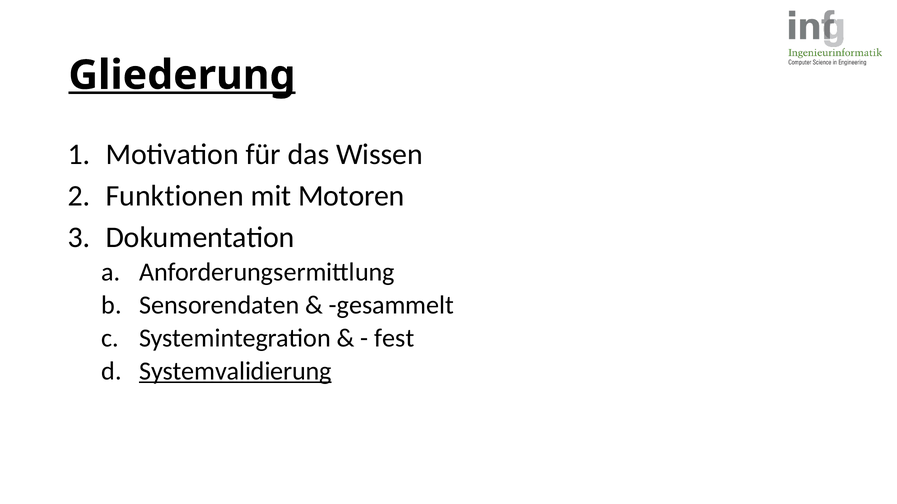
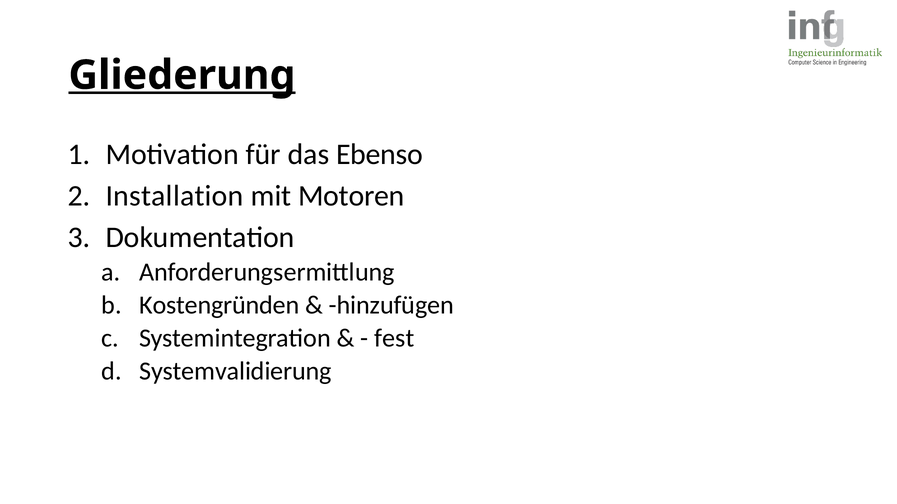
Wissen: Wissen -> Ebenso
Funktionen: Funktionen -> Installation
Sensorendaten: Sensorendaten -> Kostengründen
gesammelt: gesammelt -> hinzufügen
Systemvalidierung underline: present -> none
